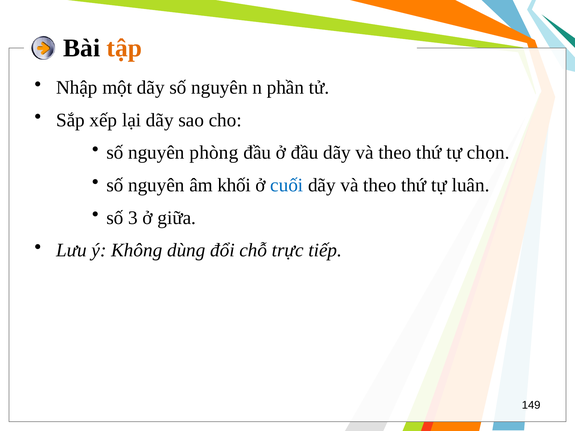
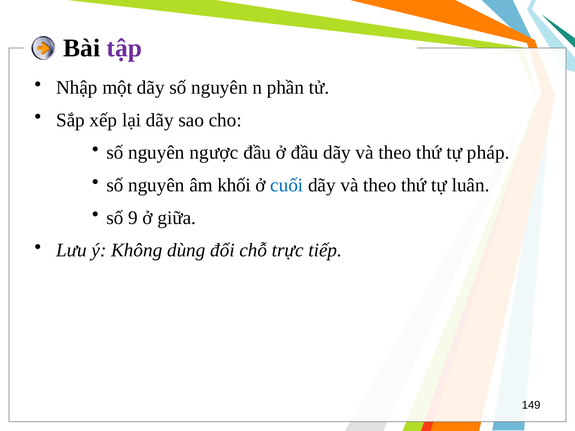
tập colour: orange -> purple
phòng: phòng -> ngược
chọn: chọn -> pháp
3: 3 -> 9
